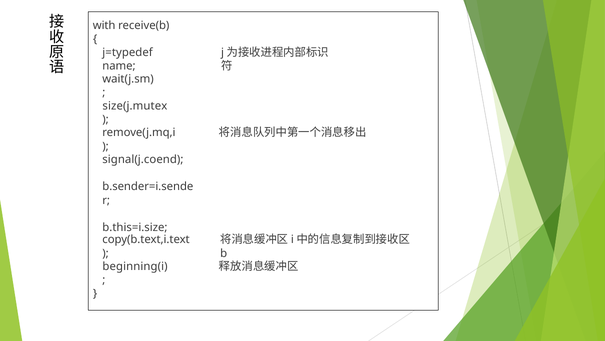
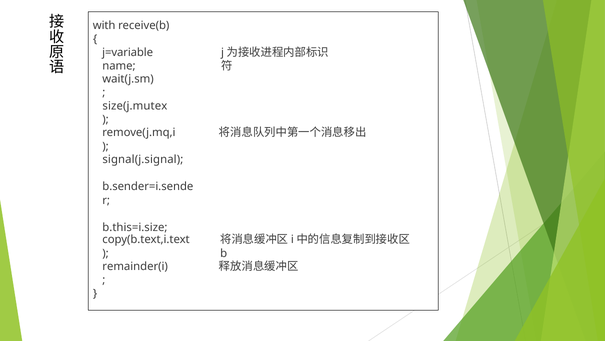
j=typedef: j=typedef -> j=variable
signal(j.coend: signal(j.coend -> signal(j.signal
beginning(i: beginning(i -> remainder(i
